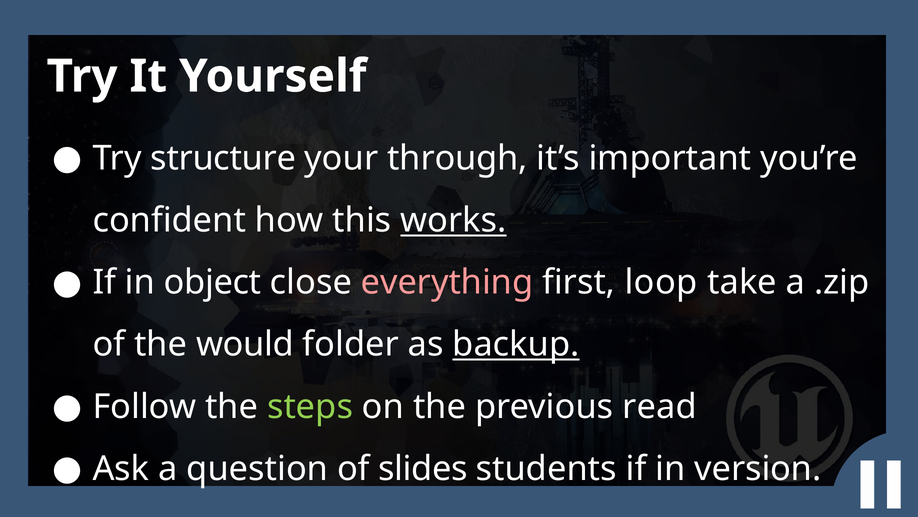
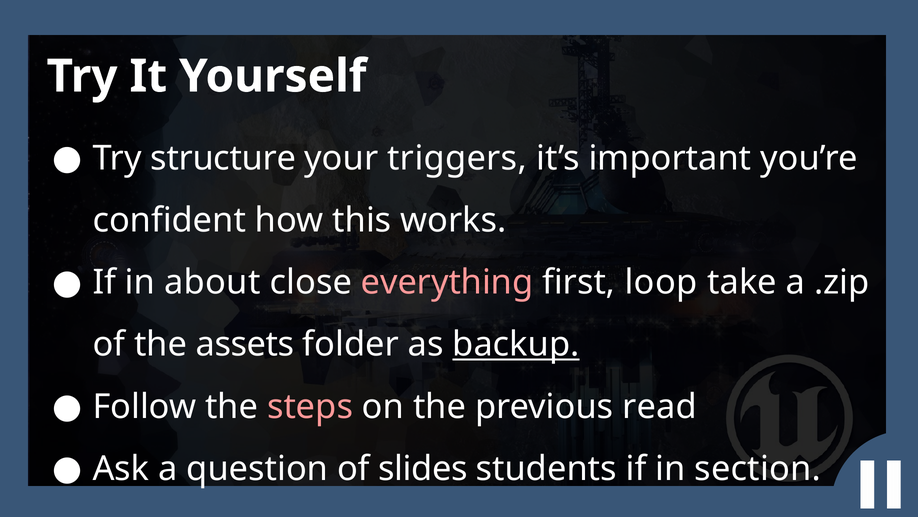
through: through -> triggers
works underline: present -> none
object: object -> about
would: would -> assets
steps colour: light green -> pink
version: version -> section
